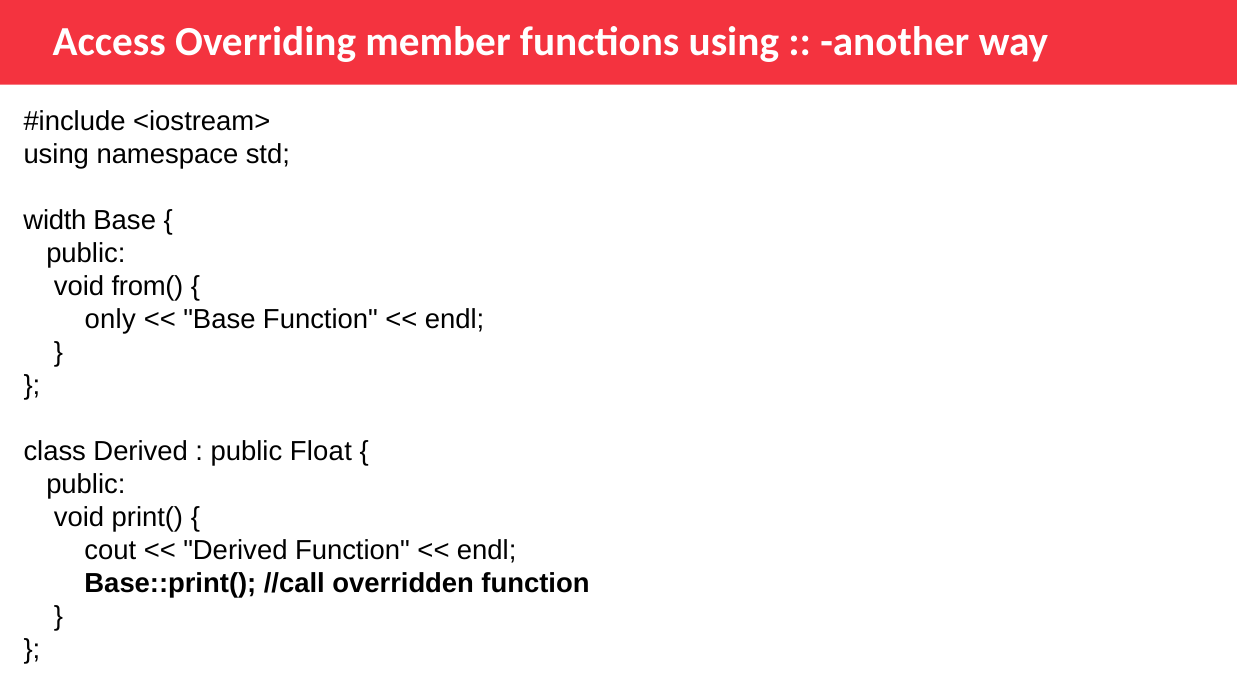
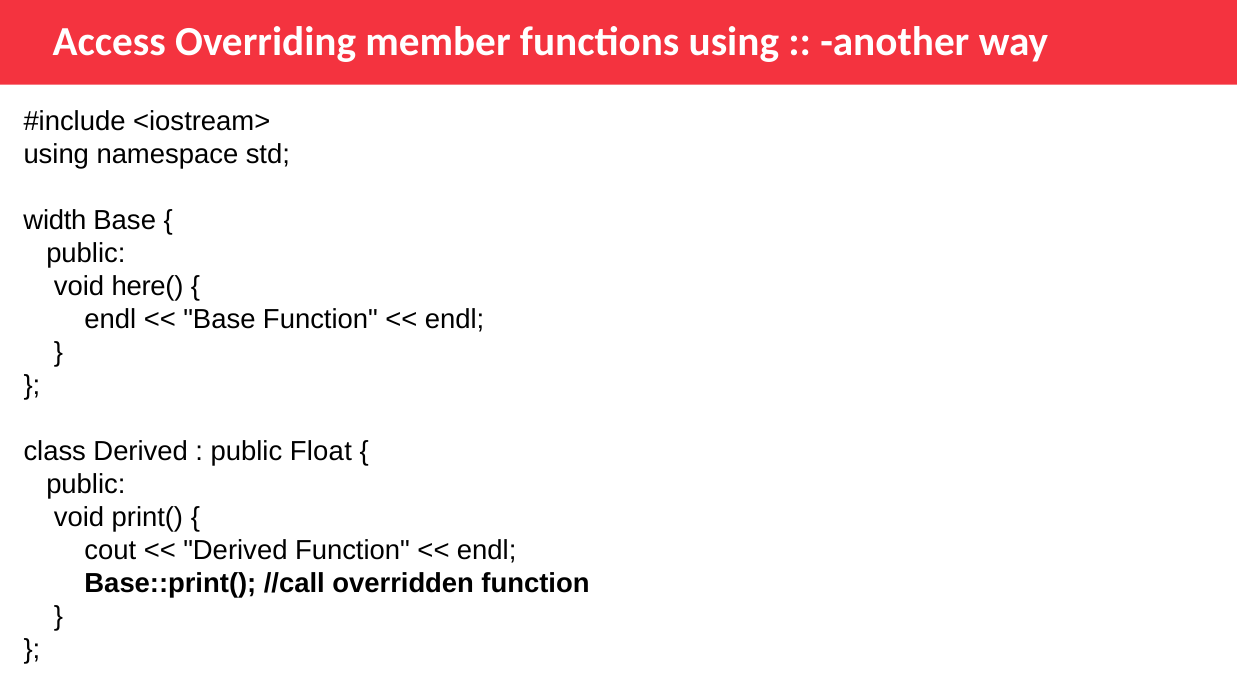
from(: from( -> here(
only at (110, 319): only -> endl
